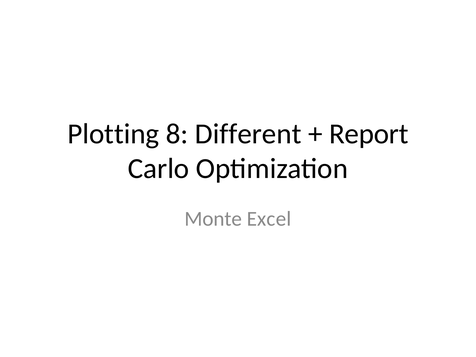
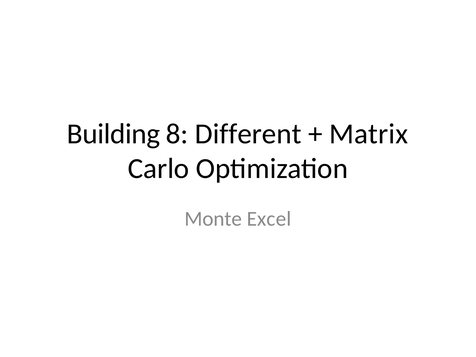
Plotting: Plotting -> Building
Report: Report -> Matrix
